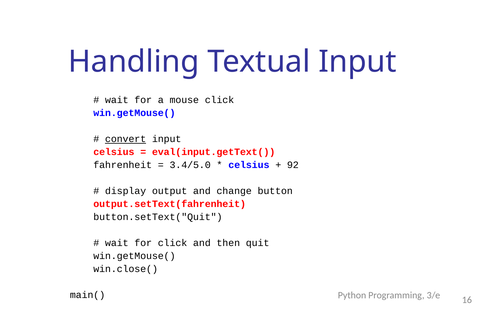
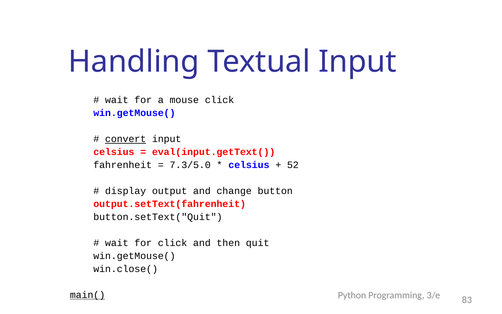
3.4/5.0: 3.4/5.0 -> 7.3/5.0
92: 92 -> 52
main( underline: none -> present
16: 16 -> 83
